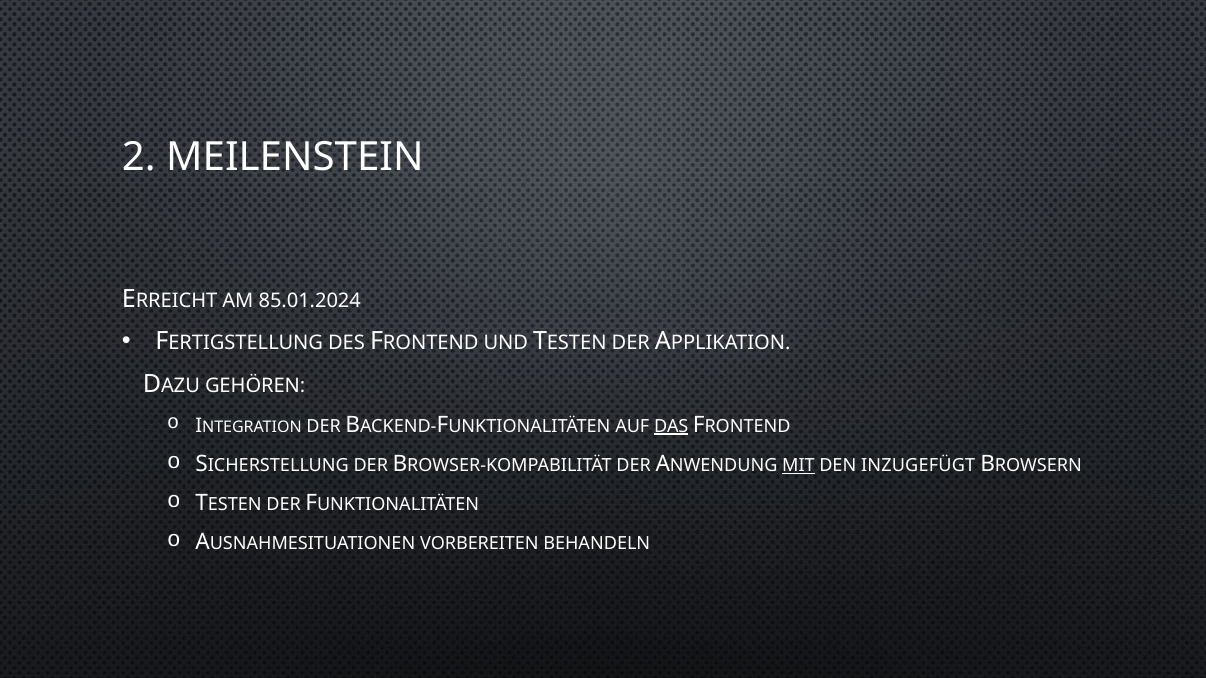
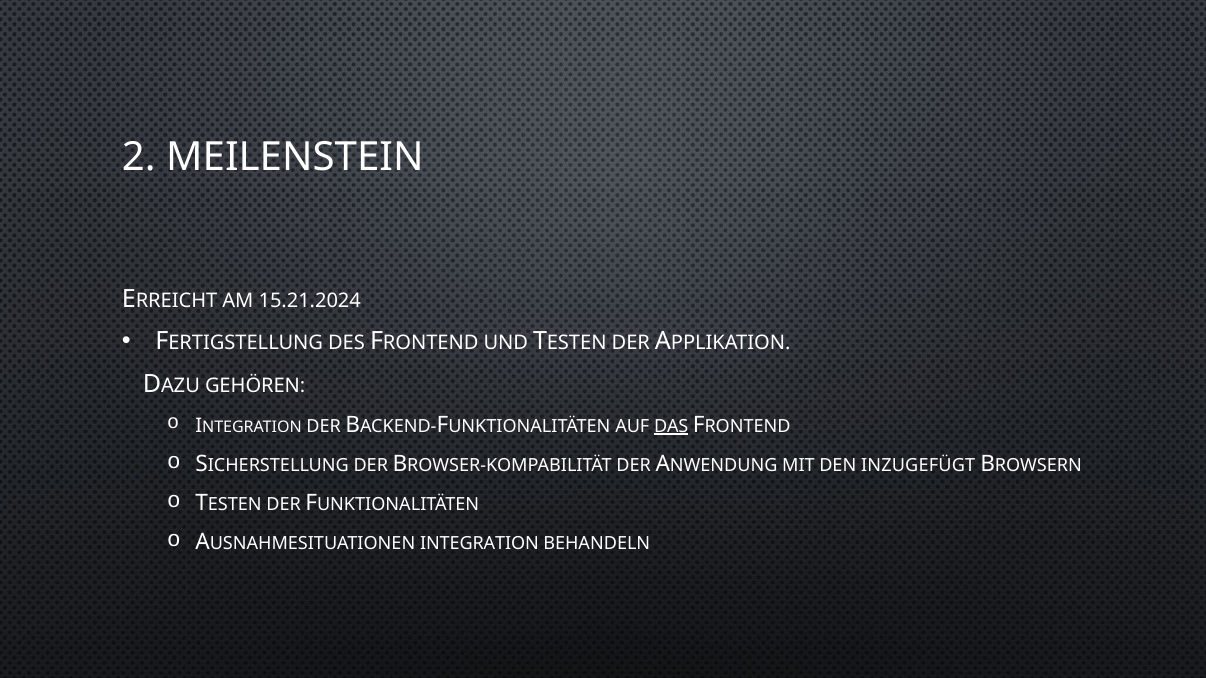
85.01.2024: 85.01.2024 -> 15.21.2024
MIT underline: present -> none
VORBEREITEN at (479, 544): VORBEREITEN -> INTEGRATION
